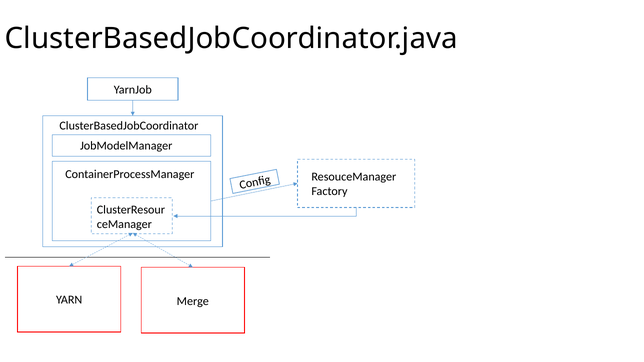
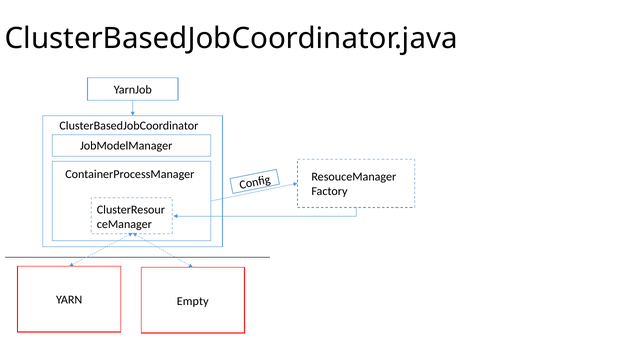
Merge: Merge -> Empty
